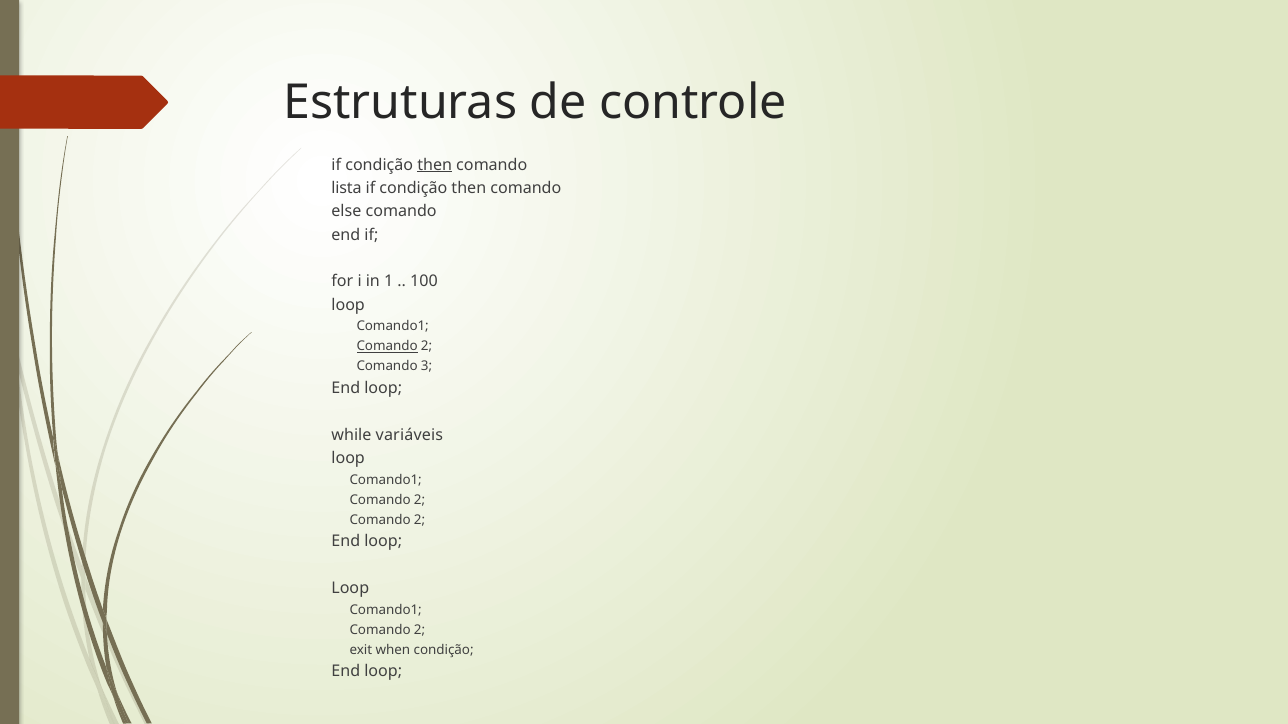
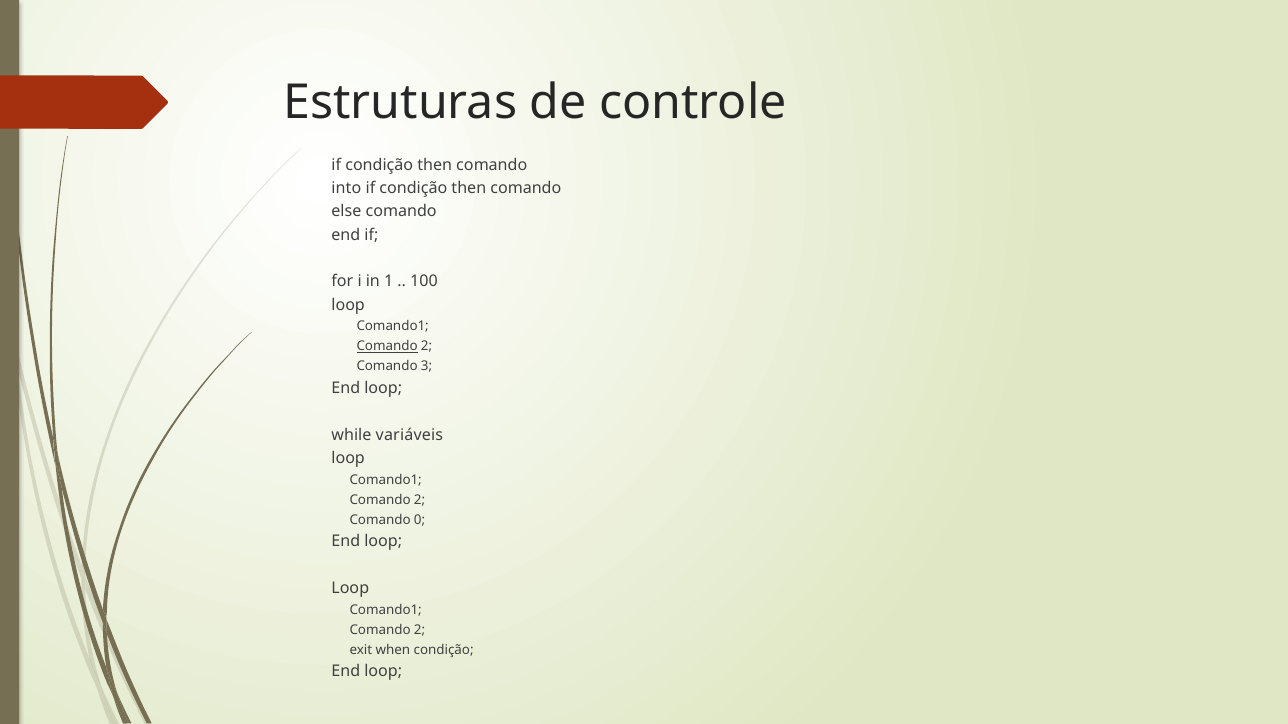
then at (435, 165) underline: present -> none
lista: lista -> into
2 at (420, 520): 2 -> 0
